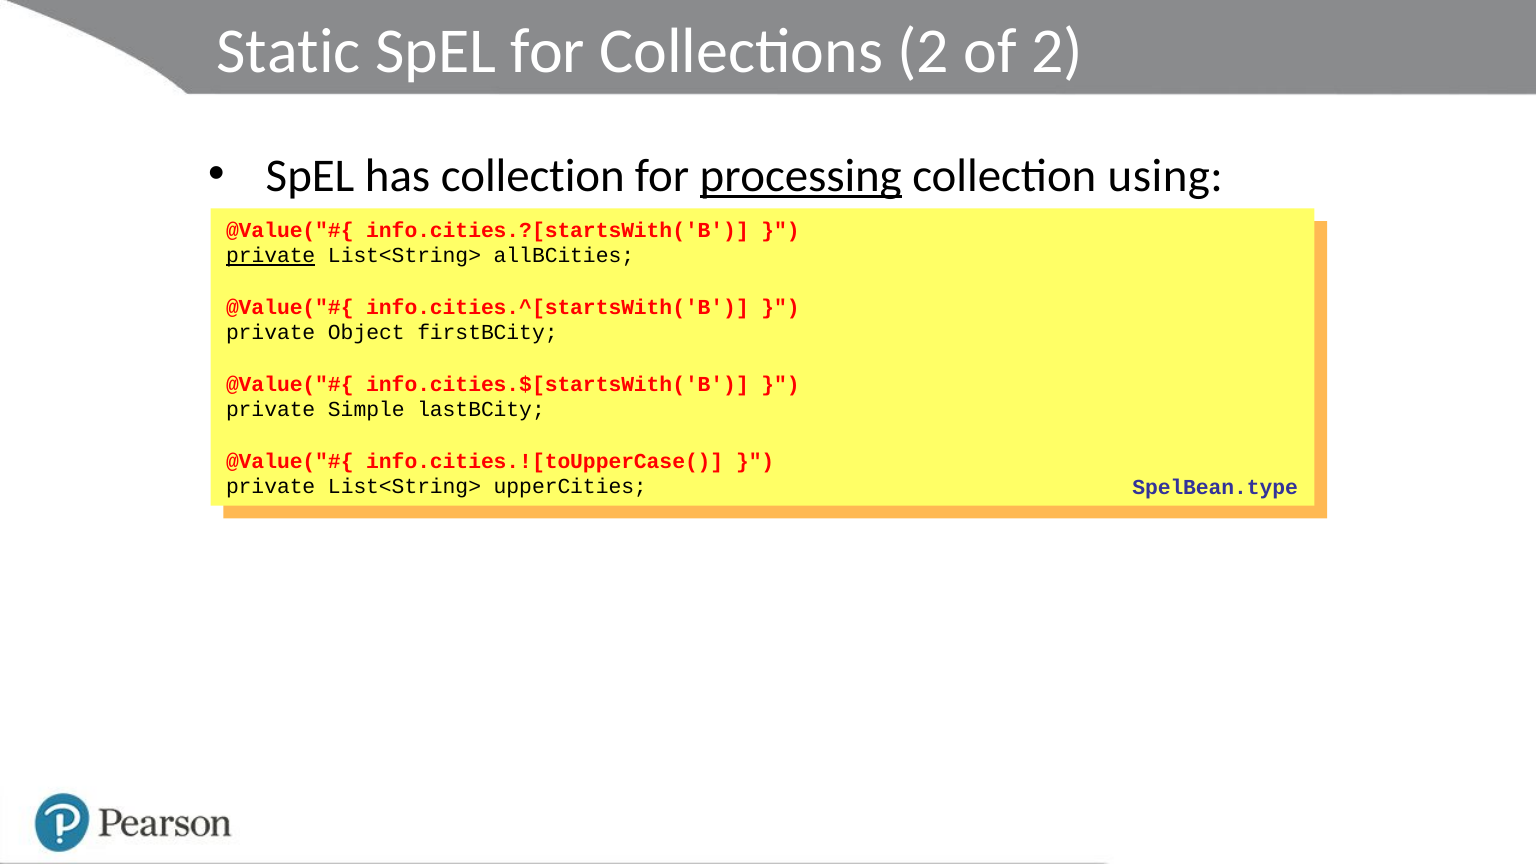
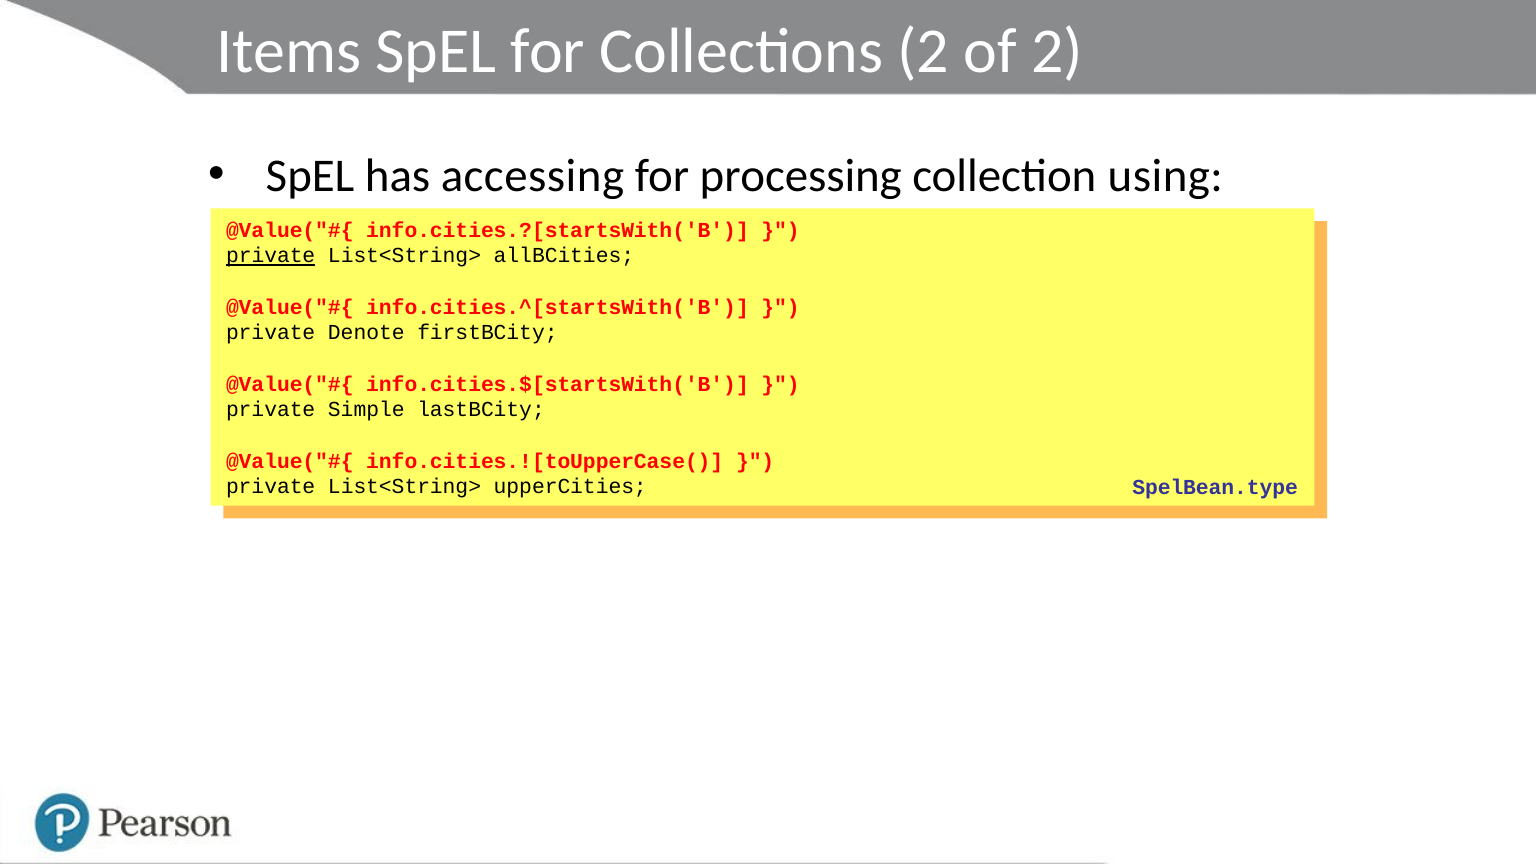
Static: Static -> Items
has collection: collection -> accessing
processing underline: present -> none
Object: Object -> Denote
